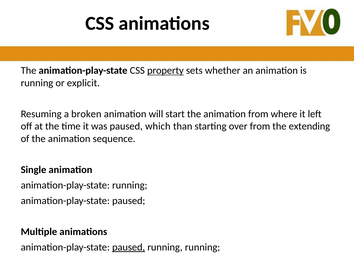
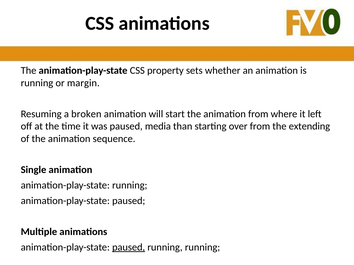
property underline: present -> none
explicit: explicit -> margin
which: which -> media
